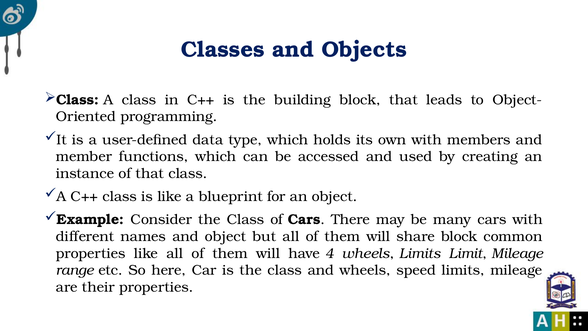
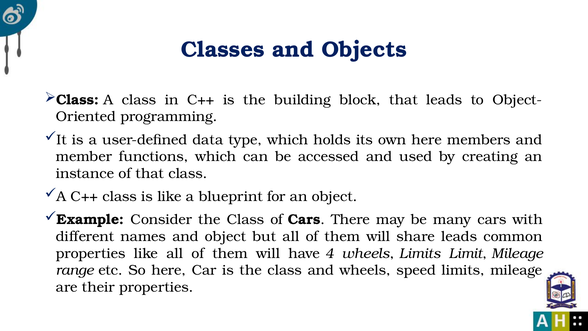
own with: with -> here
share block: block -> leads
